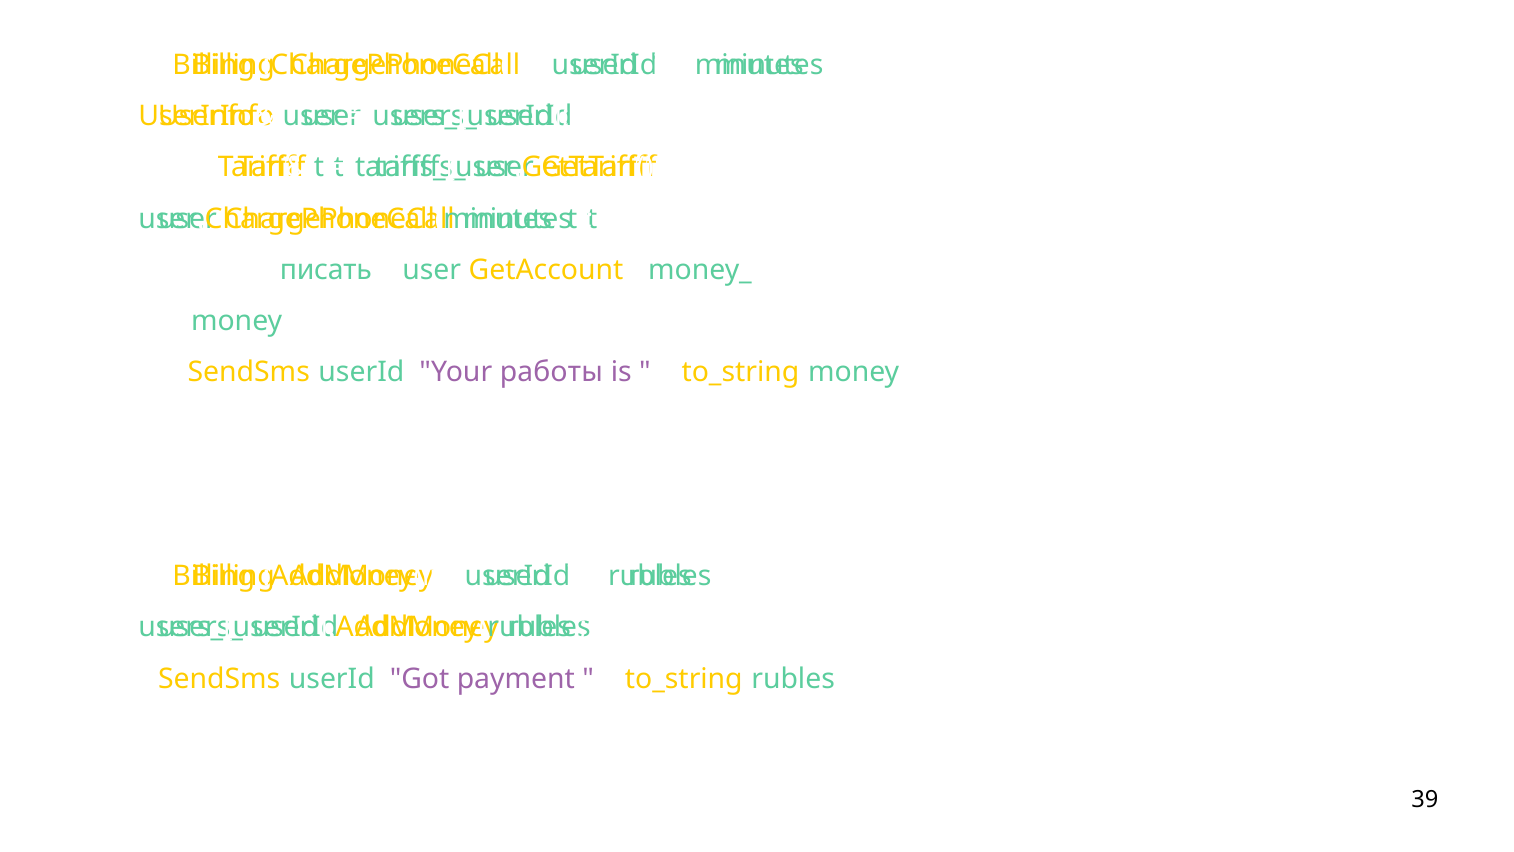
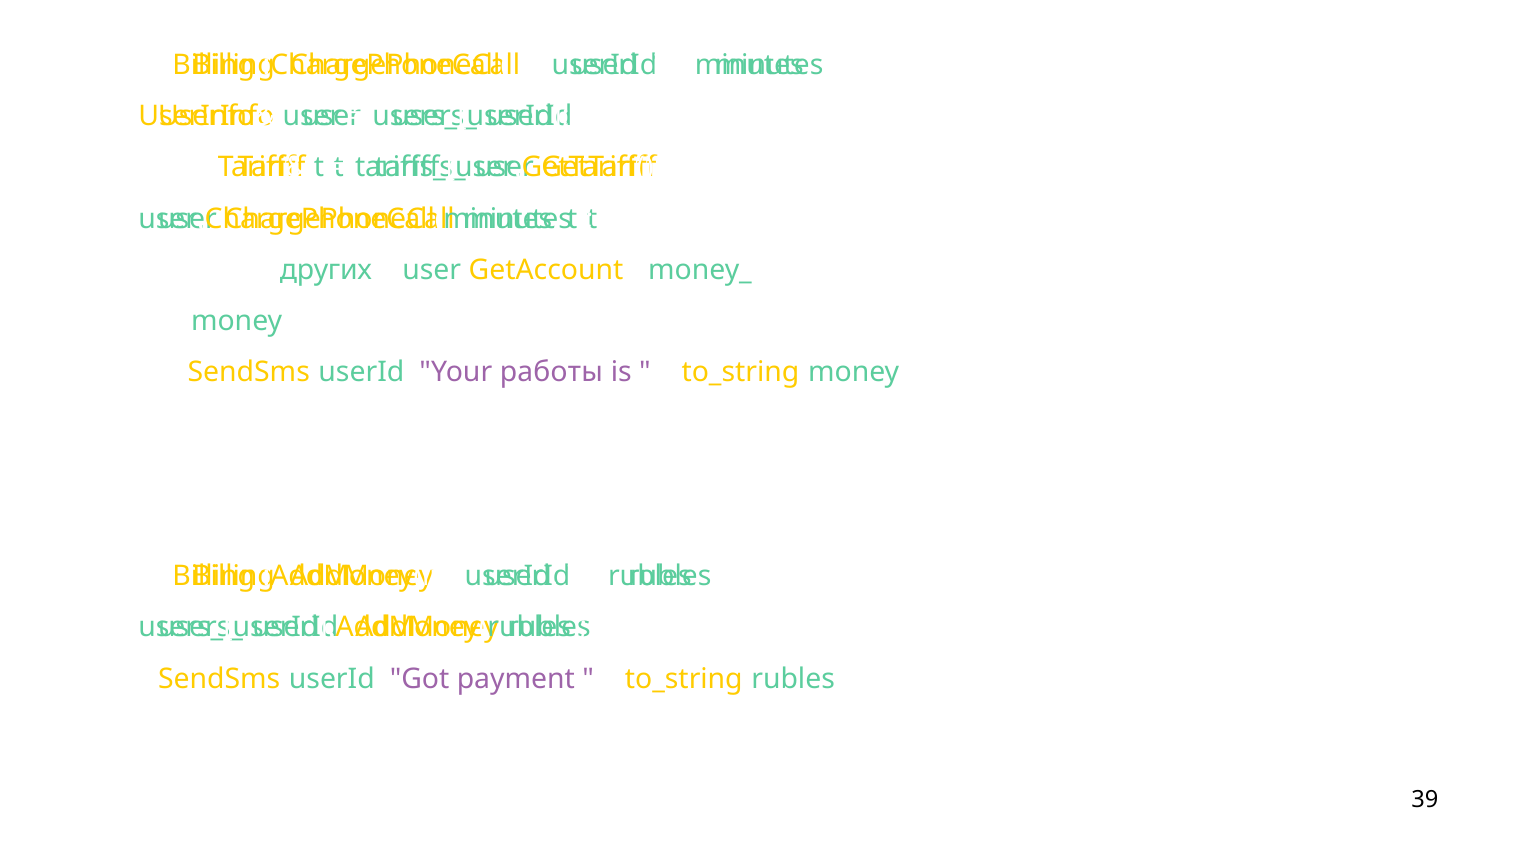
писать: писать -> других
